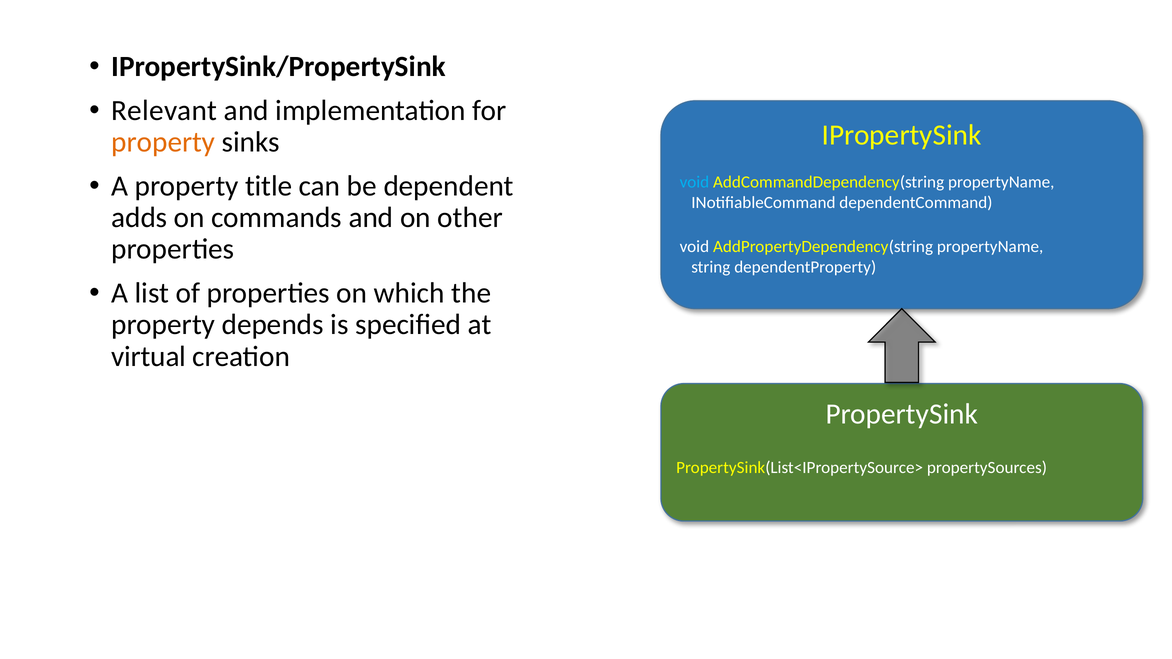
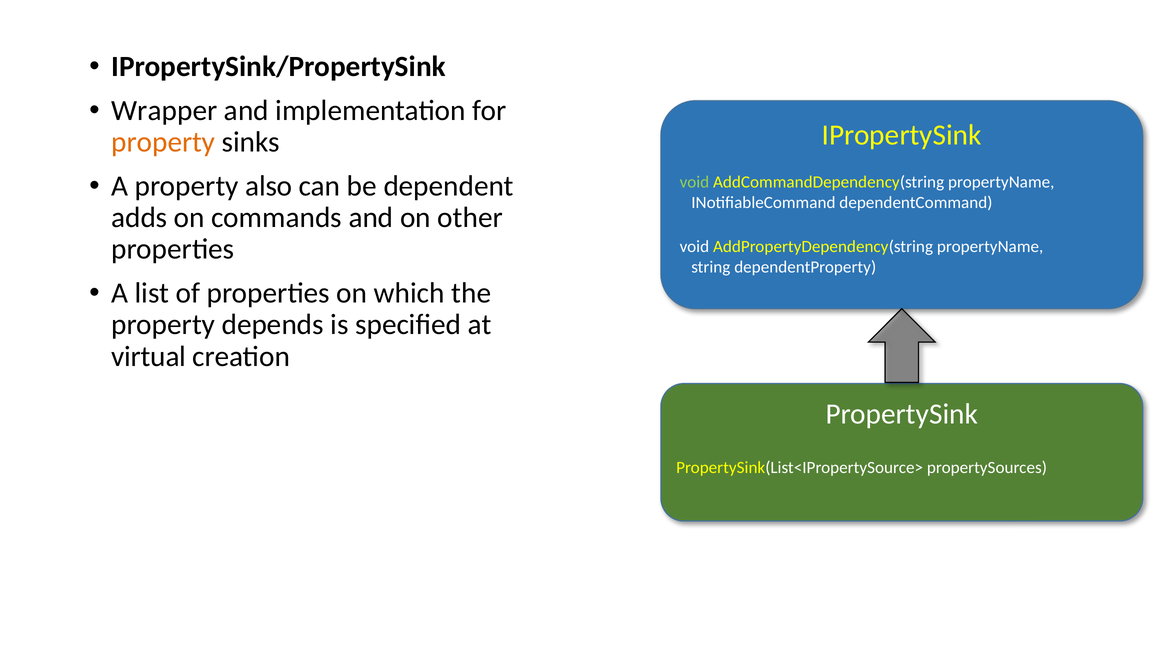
Relevant: Relevant -> Wrapper
title: title -> also
void at (694, 182) colour: light blue -> light green
